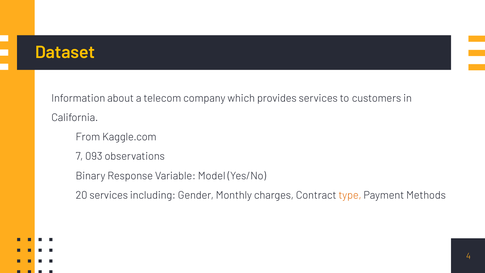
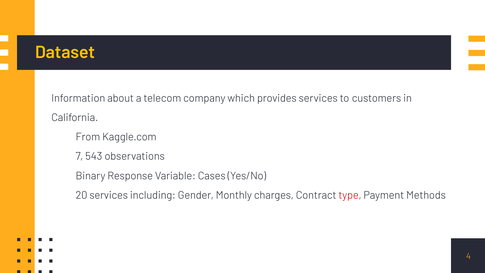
093: 093 -> 543
Model: Model -> Cases
type colour: orange -> red
